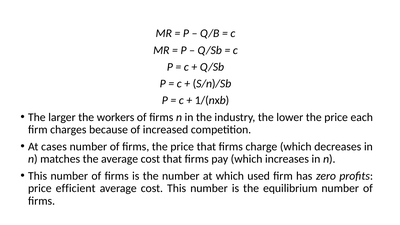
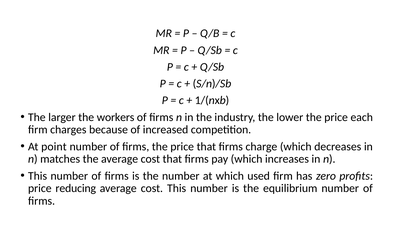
cases: cases -> point
efficient: efficient -> reducing
